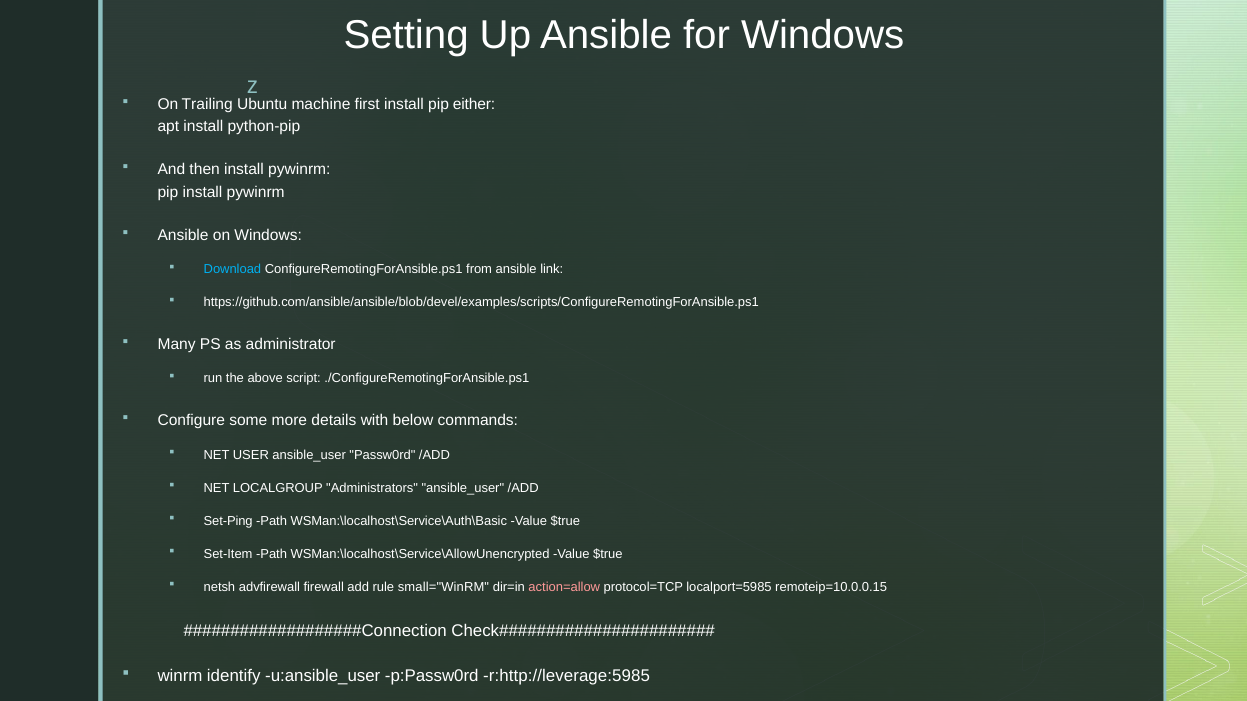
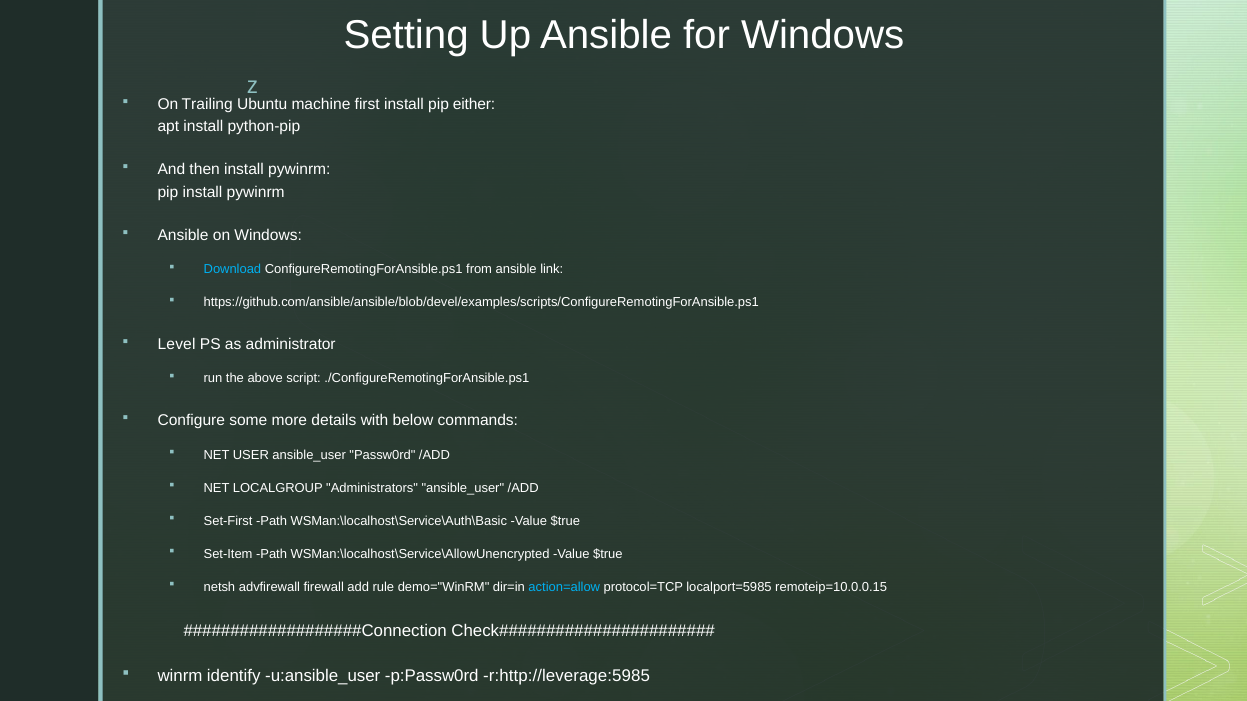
Many: Many -> Level
Set-Ping: Set-Ping -> Set-First
small="WinRM: small="WinRM -> demo="WinRM
action=allow colour: pink -> light blue
